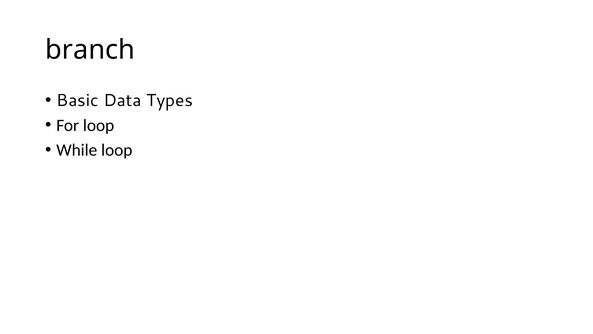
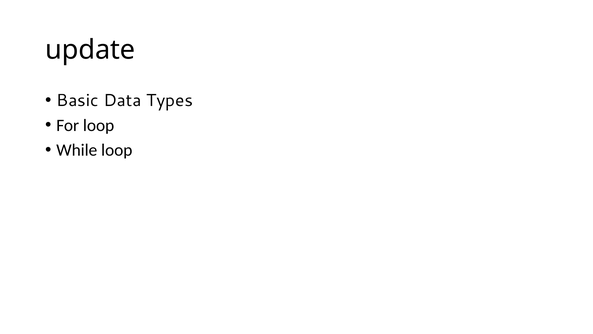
branch: branch -> update
